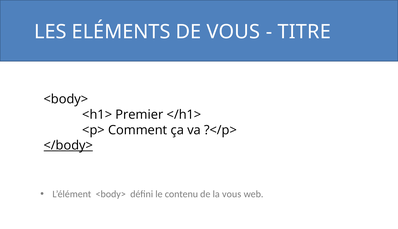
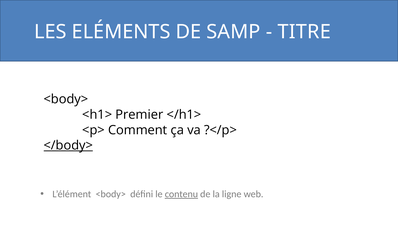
DE VOUS: VOUS -> SAMP
contenu underline: none -> present
la vous: vous -> ligne
